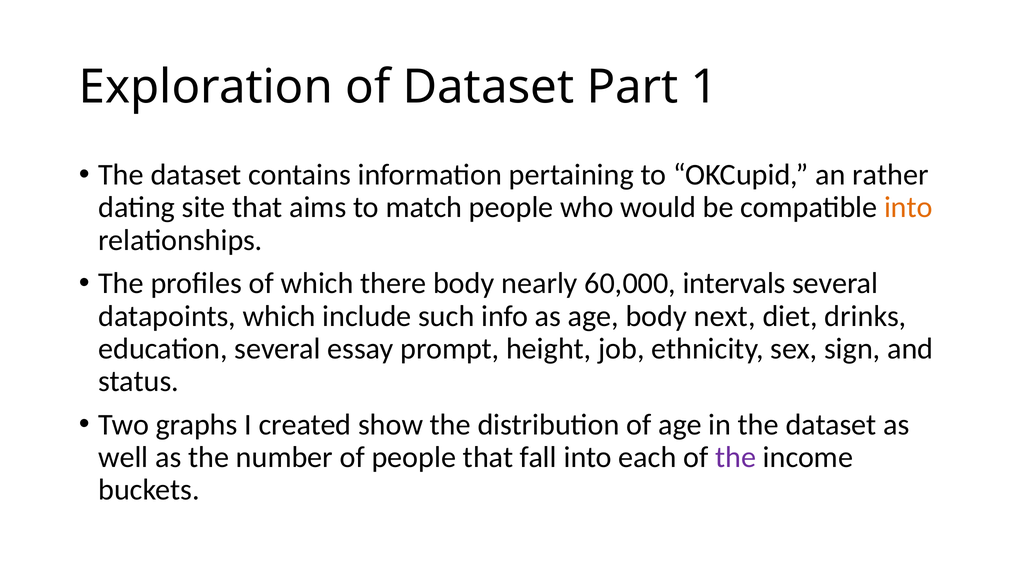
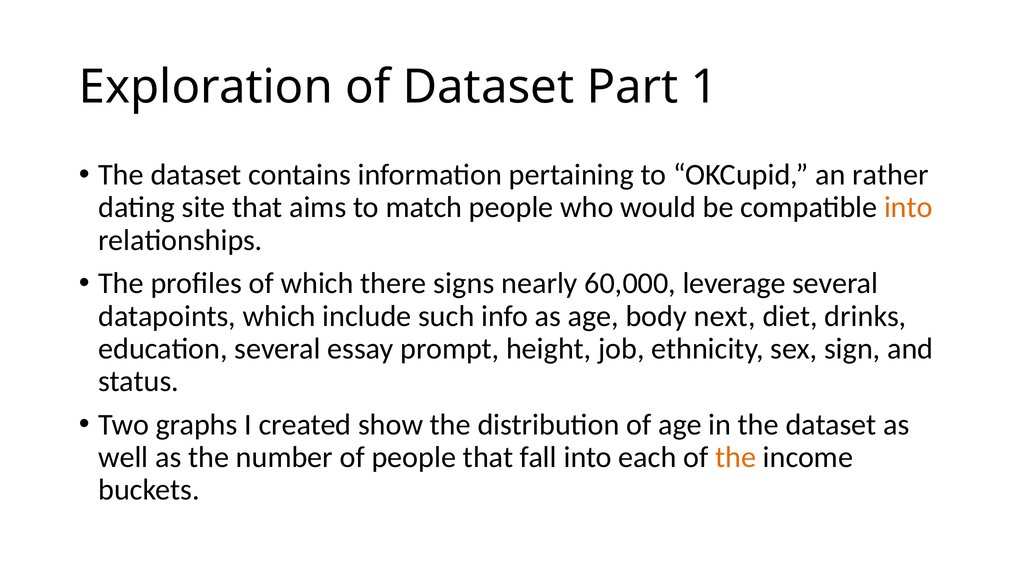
there body: body -> signs
intervals: intervals -> leverage
the at (736, 457) colour: purple -> orange
